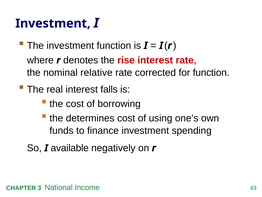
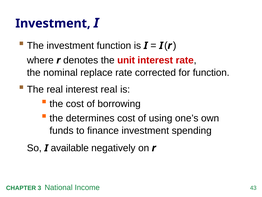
rise: rise -> unit
relative: relative -> replace
interest falls: falls -> real
